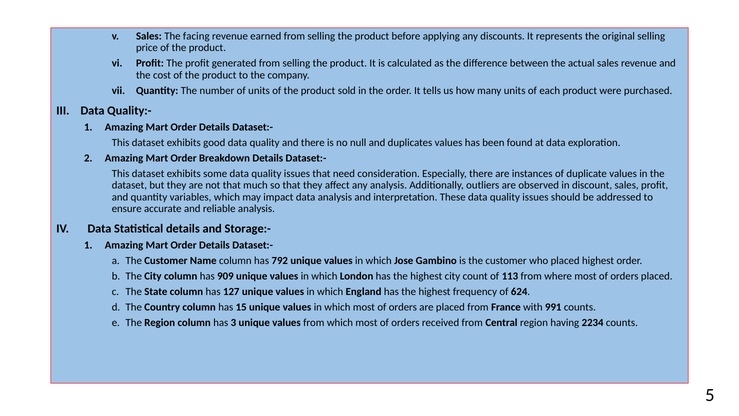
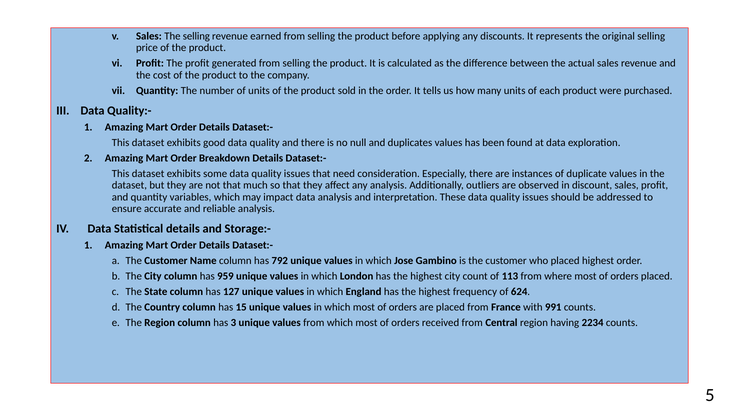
The facing: facing -> selling
909: 909 -> 959
